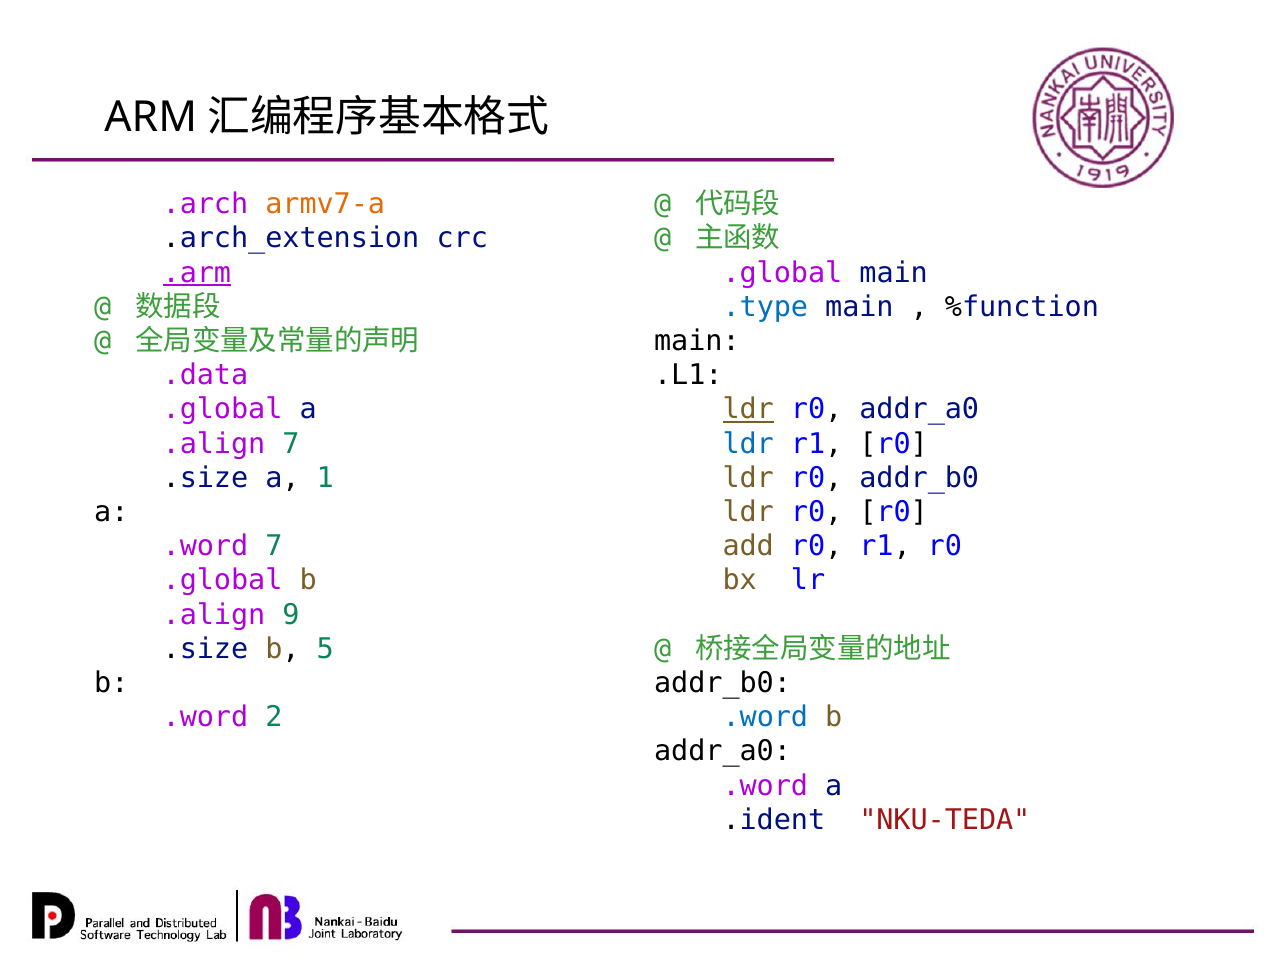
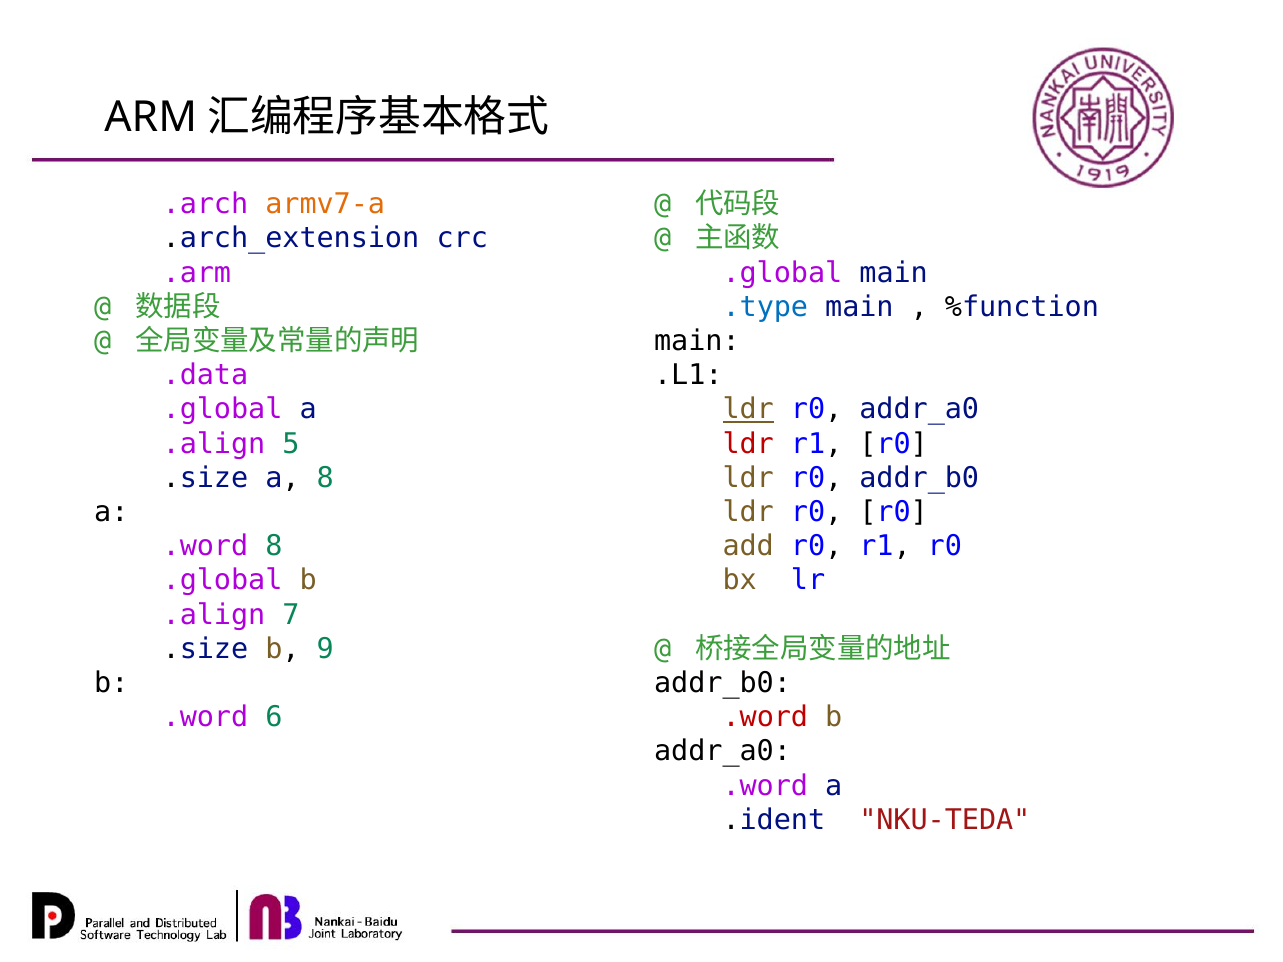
.arm underline: present -> none
.align 7: 7 -> 5
ldr at (748, 444) colour: blue -> red
a 1: 1 -> 8
.word 7: 7 -> 8
9: 9 -> 7
5: 5 -> 9
2: 2 -> 6
.word at (765, 717) colour: blue -> red
